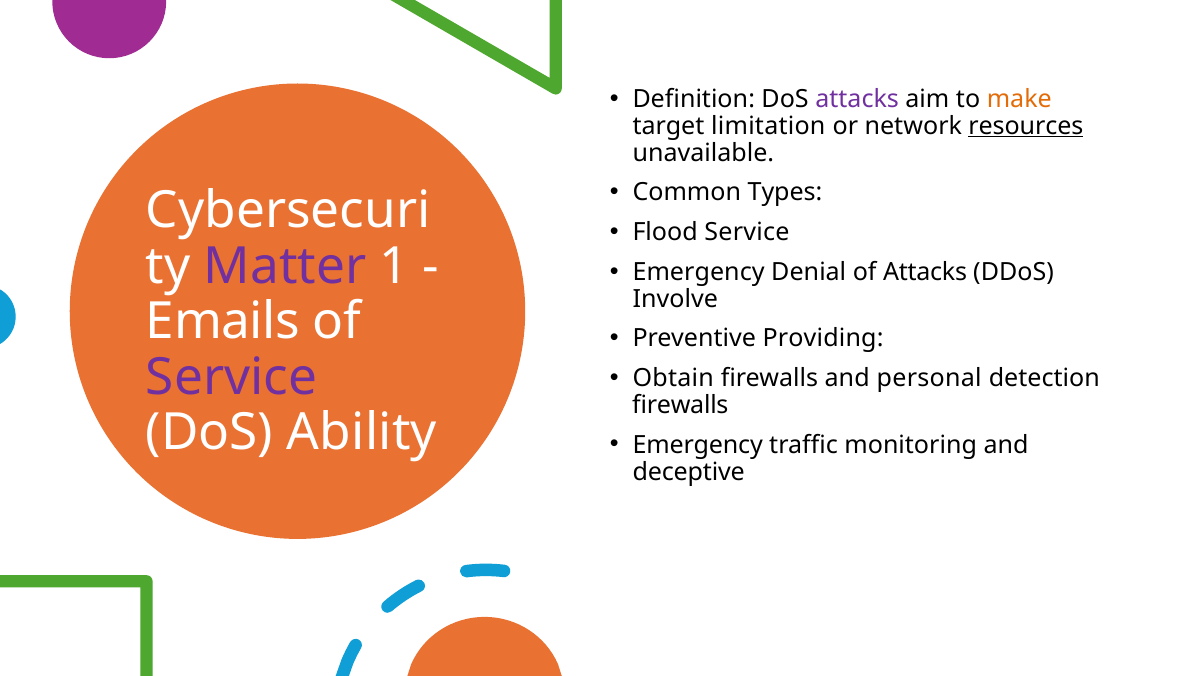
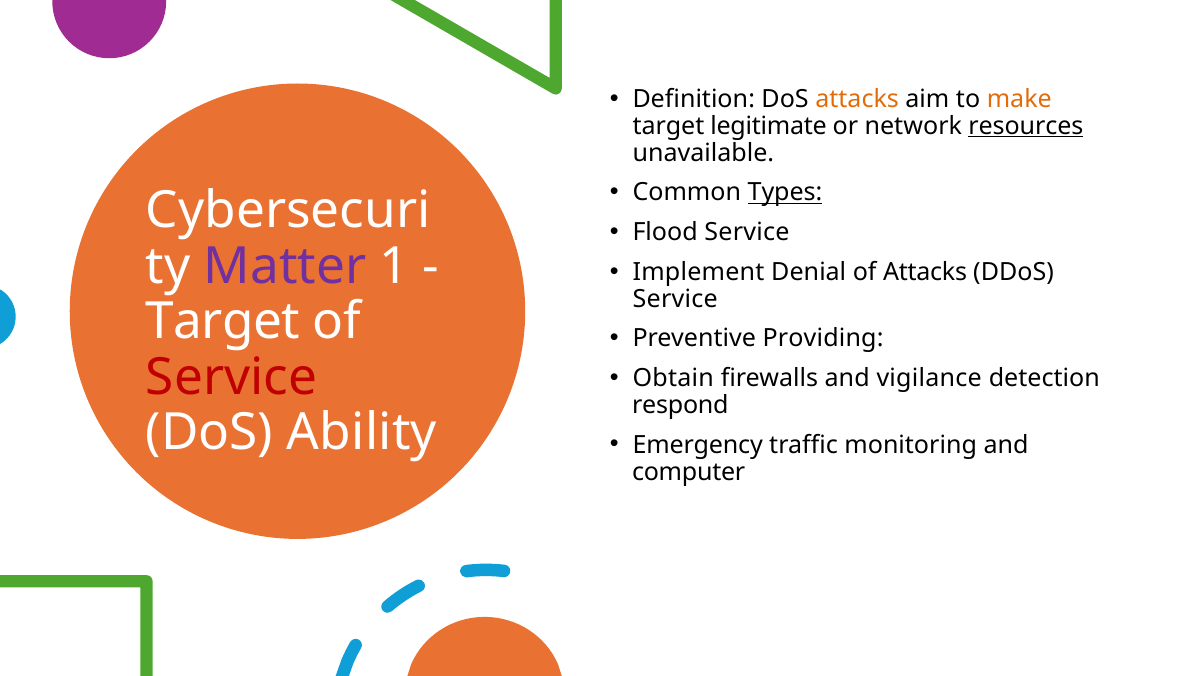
attacks at (857, 99) colour: purple -> orange
limitation: limitation -> legitimate
Types underline: none -> present
Emergency at (699, 272): Emergency -> Implement
Involve at (675, 299): Involve -> Service
Emails at (223, 322): Emails -> Target
Service at (232, 377) colour: purple -> red
personal: personal -> vigilance
firewalls at (680, 405): firewalls -> respond
deceptive: deceptive -> computer
